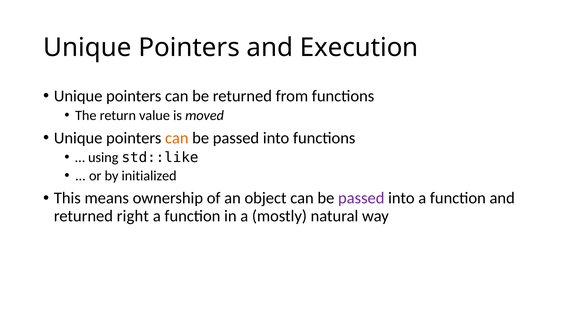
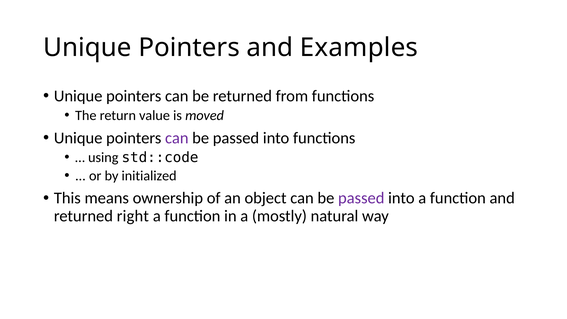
Execution: Execution -> Examples
can at (177, 138) colour: orange -> purple
std::like: std::like -> std::code
